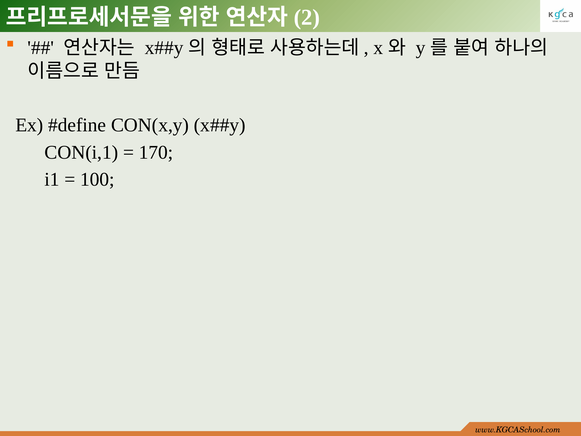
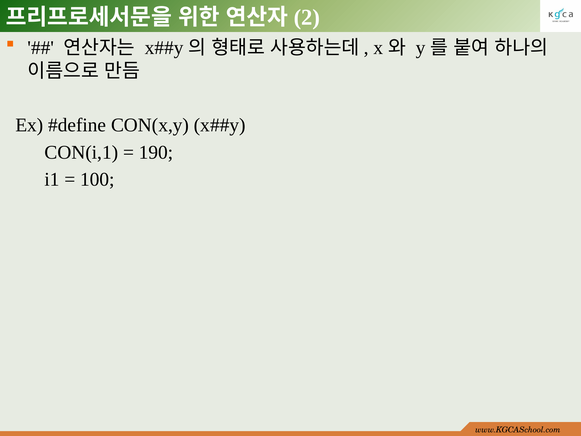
170: 170 -> 190
